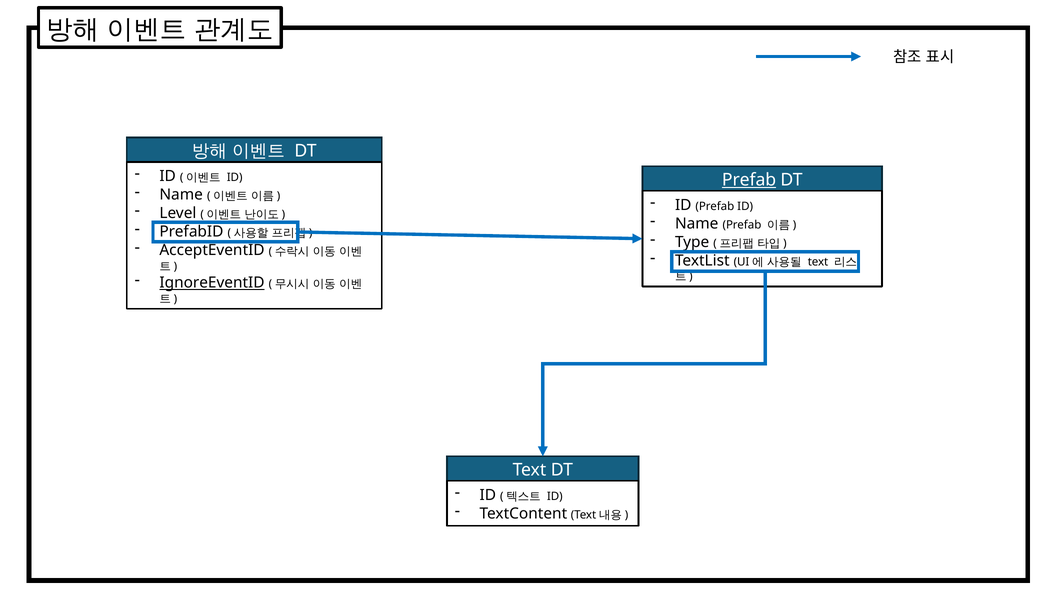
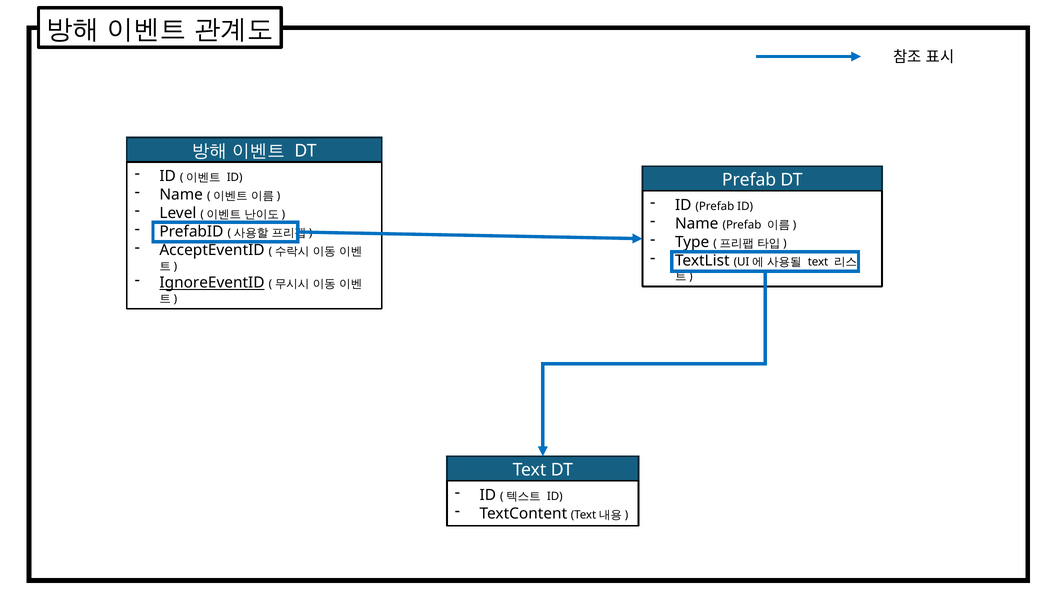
Prefab at (749, 180) underline: present -> none
